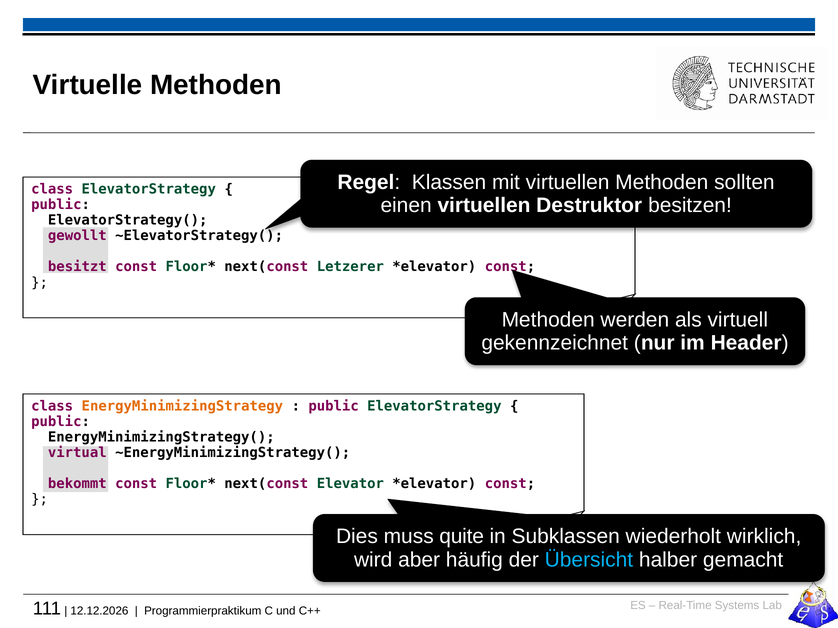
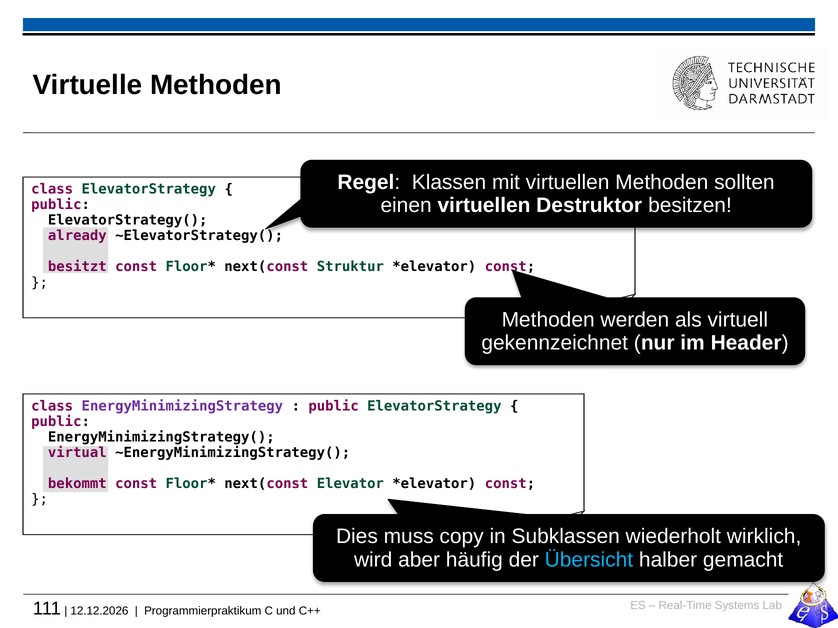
gewollt: gewollt -> already
Letzerer: Letzerer -> Struktur
EnergyMinimizingStrategy colour: orange -> purple
quite: quite -> copy
